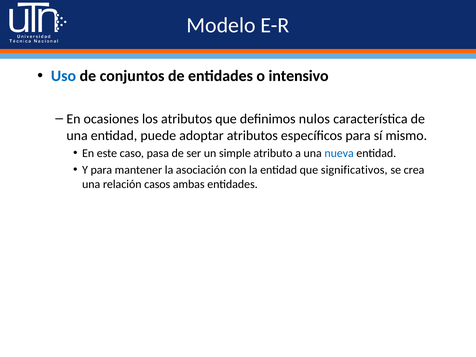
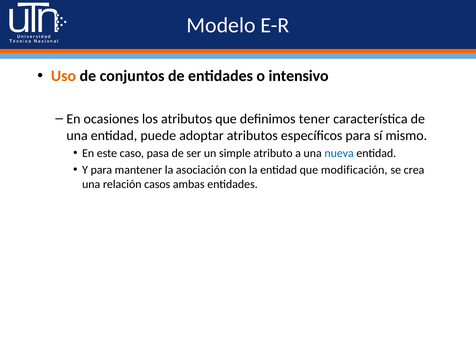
Uso colour: blue -> orange
nulos: nulos -> tener
significativos: significativos -> modificación
